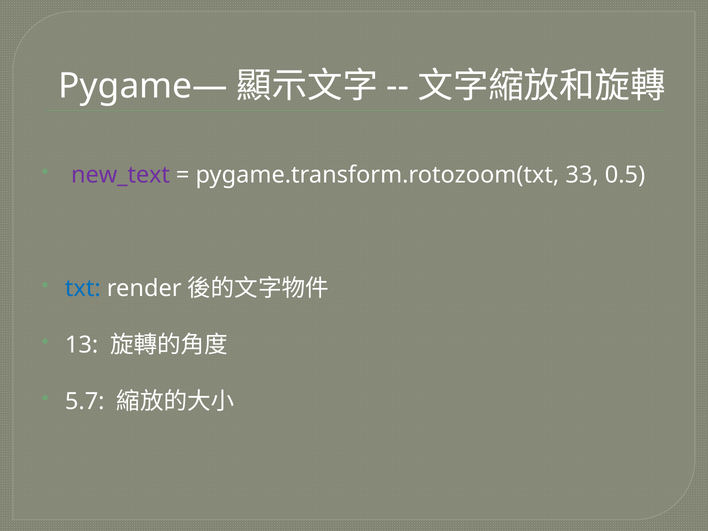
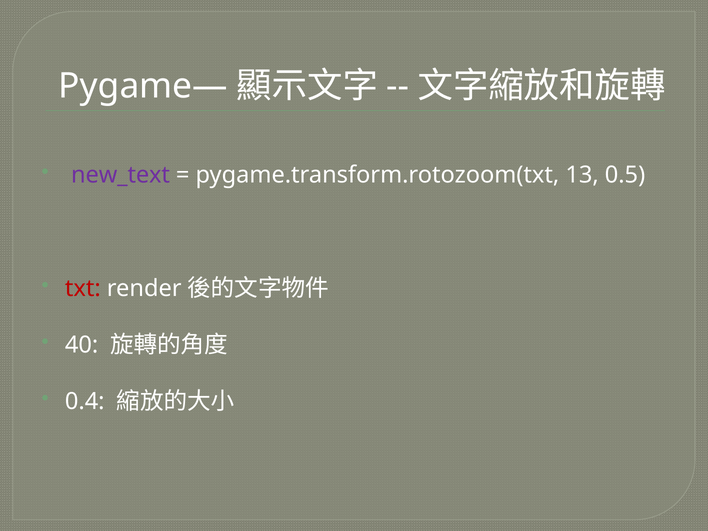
33: 33 -> 13
txt colour: blue -> red
13: 13 -> 40
5.7: 5.7 -> 0.4
